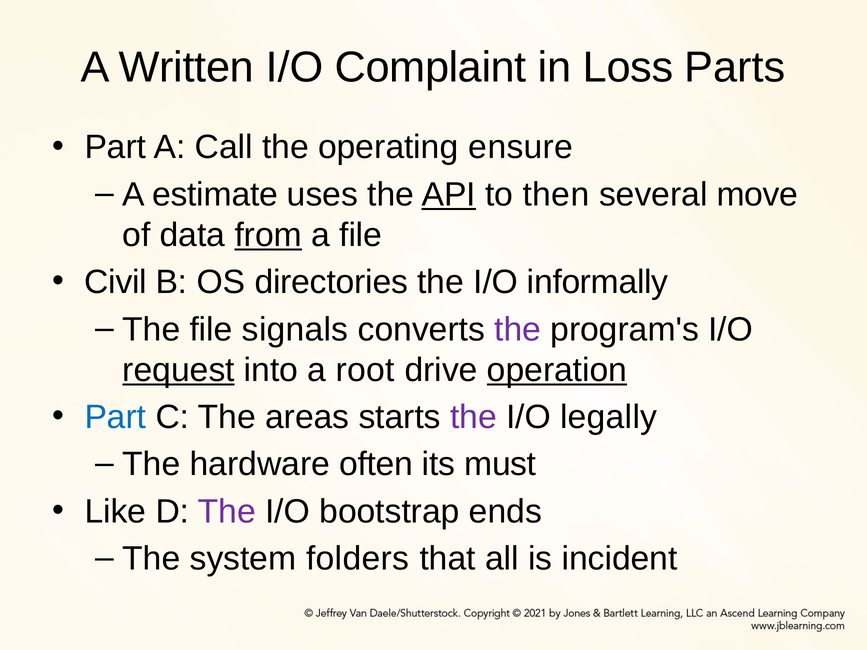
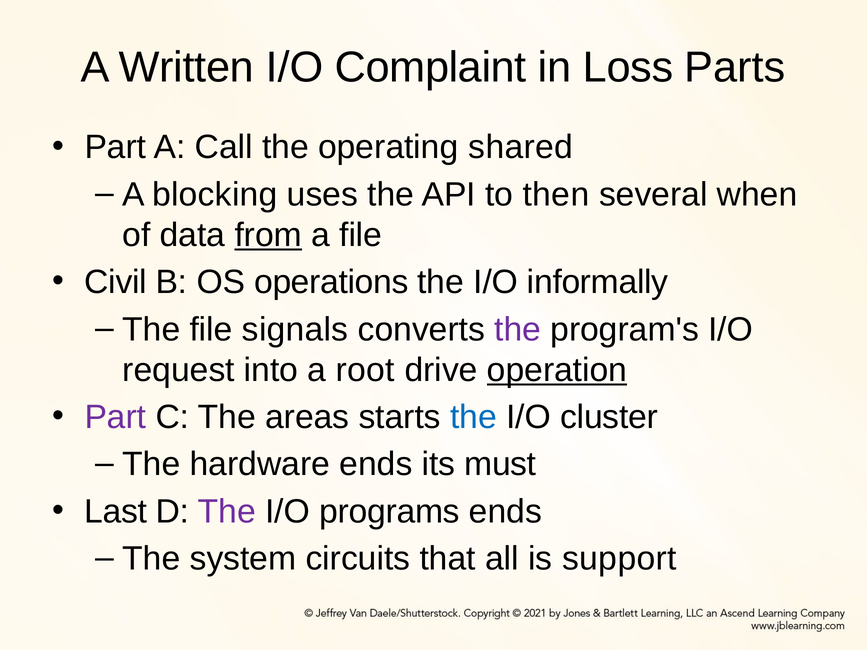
ensure: ensure -> shared
estimate: estimate -> blocking
API underline: present -> none
move: move -> when
directories: directories -> operations
request underline: present -> none
Part at (115, 417) colour: blue -> purple
the at (473, 417) colour: purple -> blue
legally: legally -> cluster
hardware often: often -> ends
Like: Like -> Last
bootstrap: bootstrap -> programs
folders: folders -> circuits
incident: incident -> support
